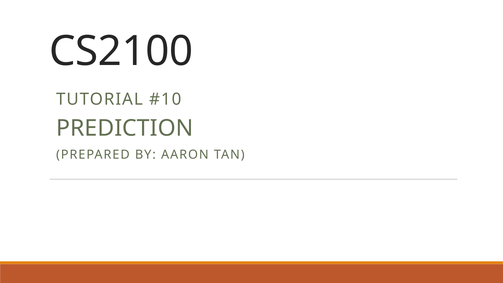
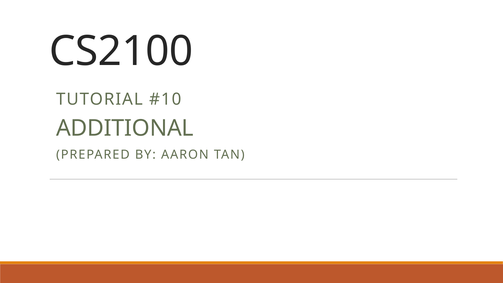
PREDICTION: PREDICTION -> ADDITIONAL
